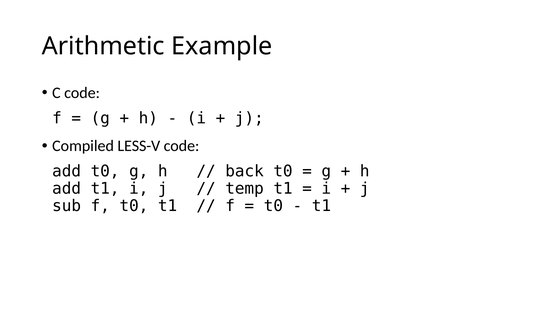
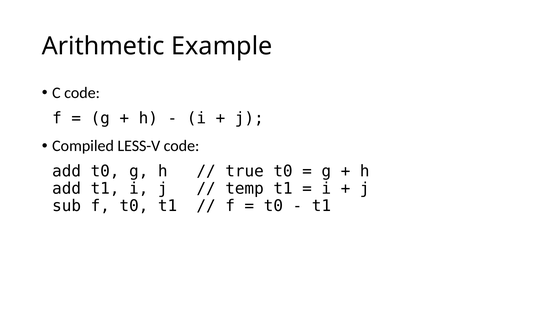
back: back -> true
